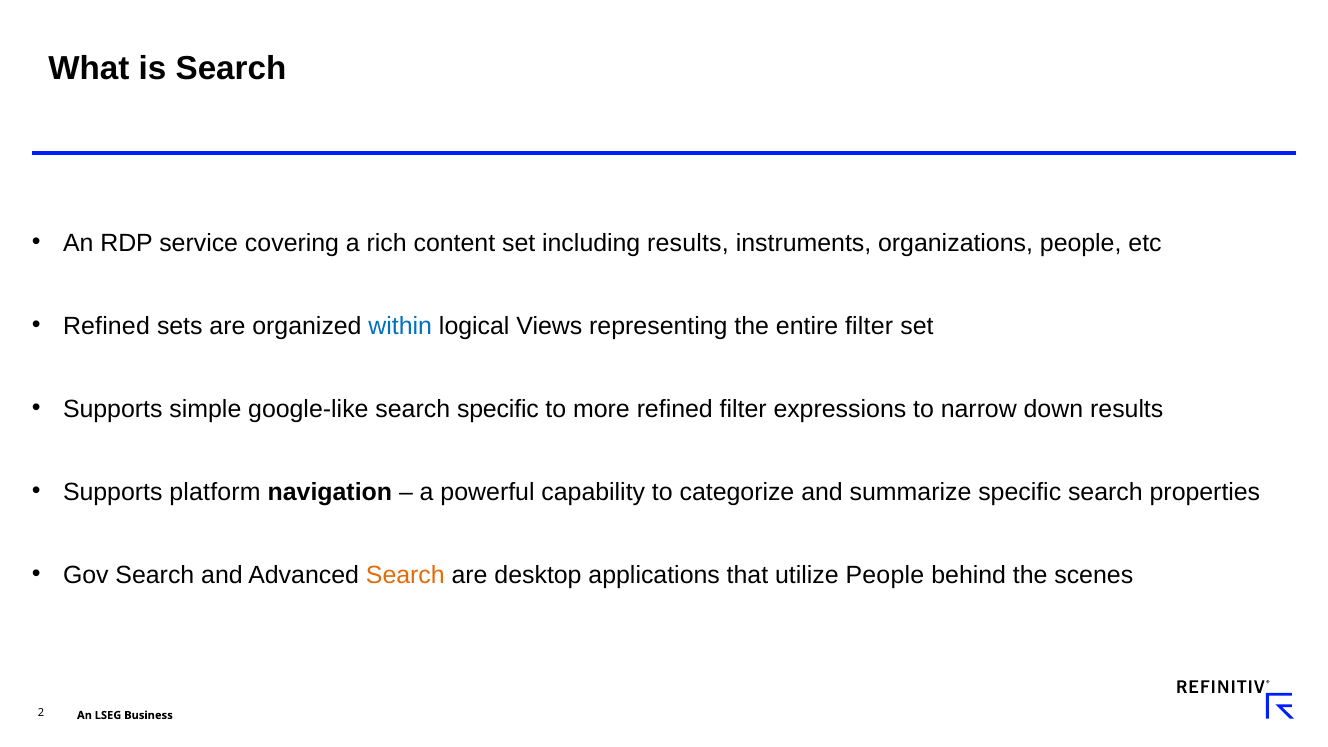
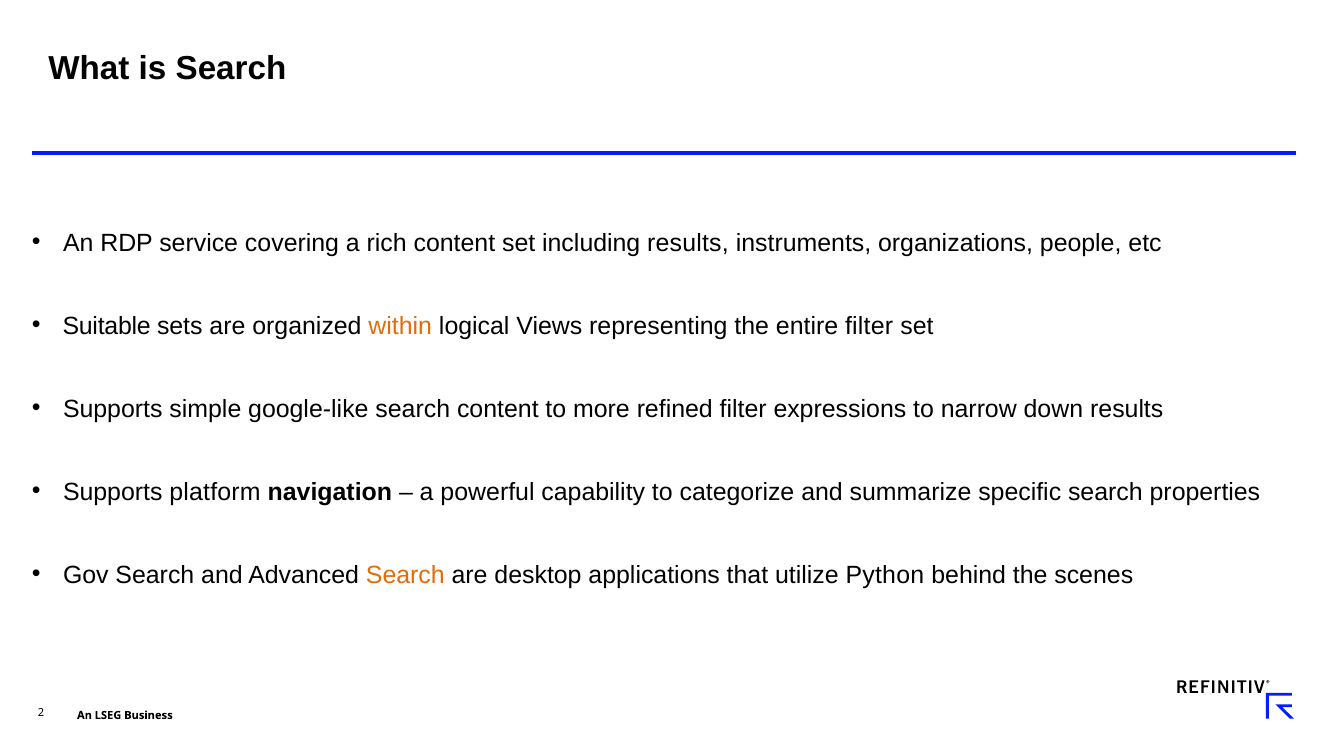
Refined at (106, 326): Refined -> Suitable
within colour: blue -> orange
search specific: specific -> content
utilize People: People -> Python
